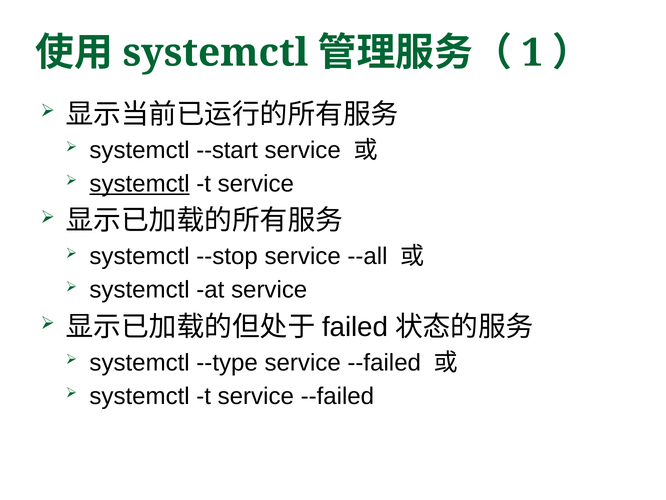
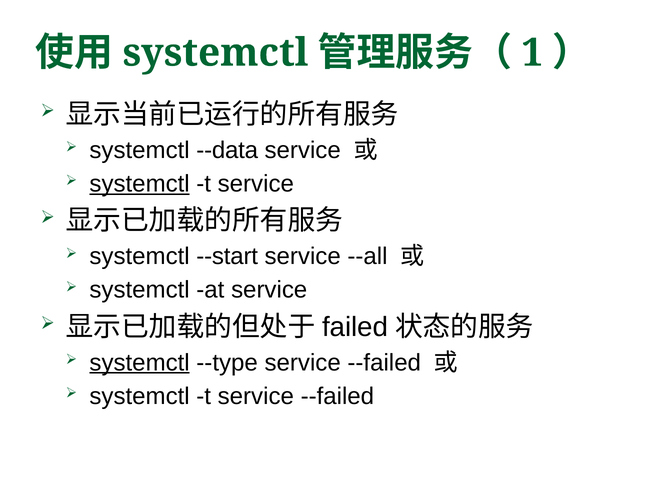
--start: --start -> --data
--stop: --stop -> --start
systemctl at (140, 362) underline: none -> present
